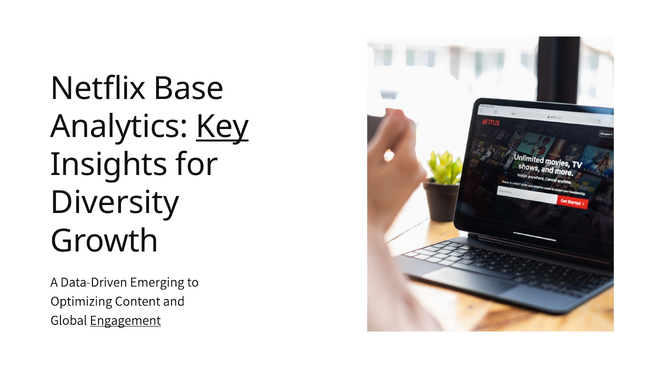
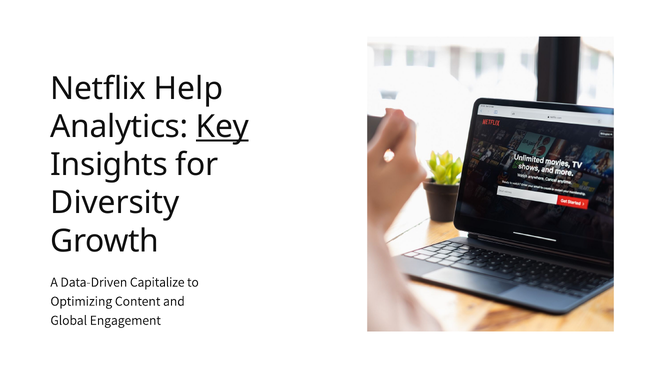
Base: Base -> Help
Emerging: Emerging -> Capitalize
Engagement underline: present -> none
